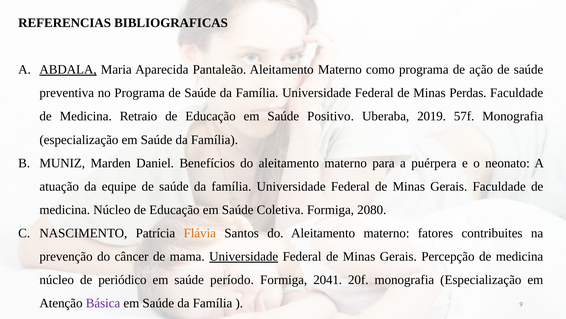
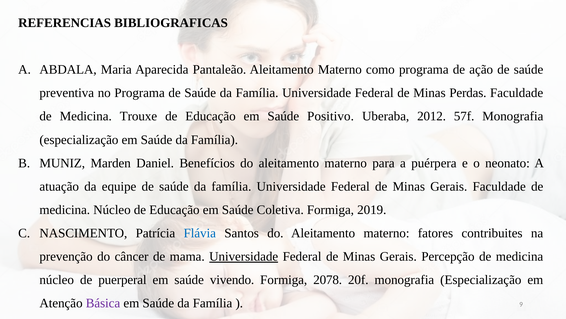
ABDALA underline: present -> none
Retraio: Retraio -> Trouxe
2019: 2019 -> 2012
2080: 2080 -> 2019
Flávia colour: orange -> blue
periódico: periódico -> puerperal
período: período -> vivendo
2041: 2041 -> 2078
